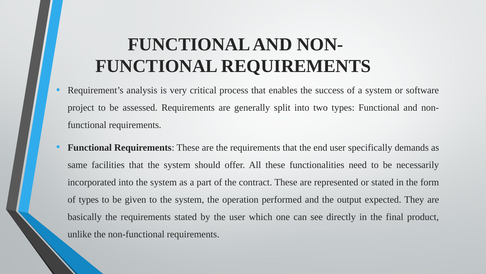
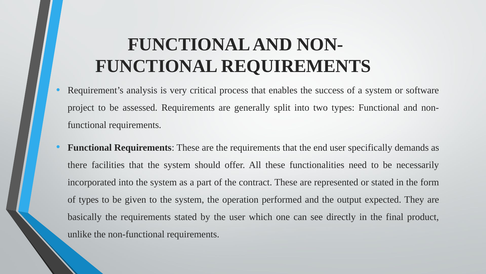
same: same -> there
